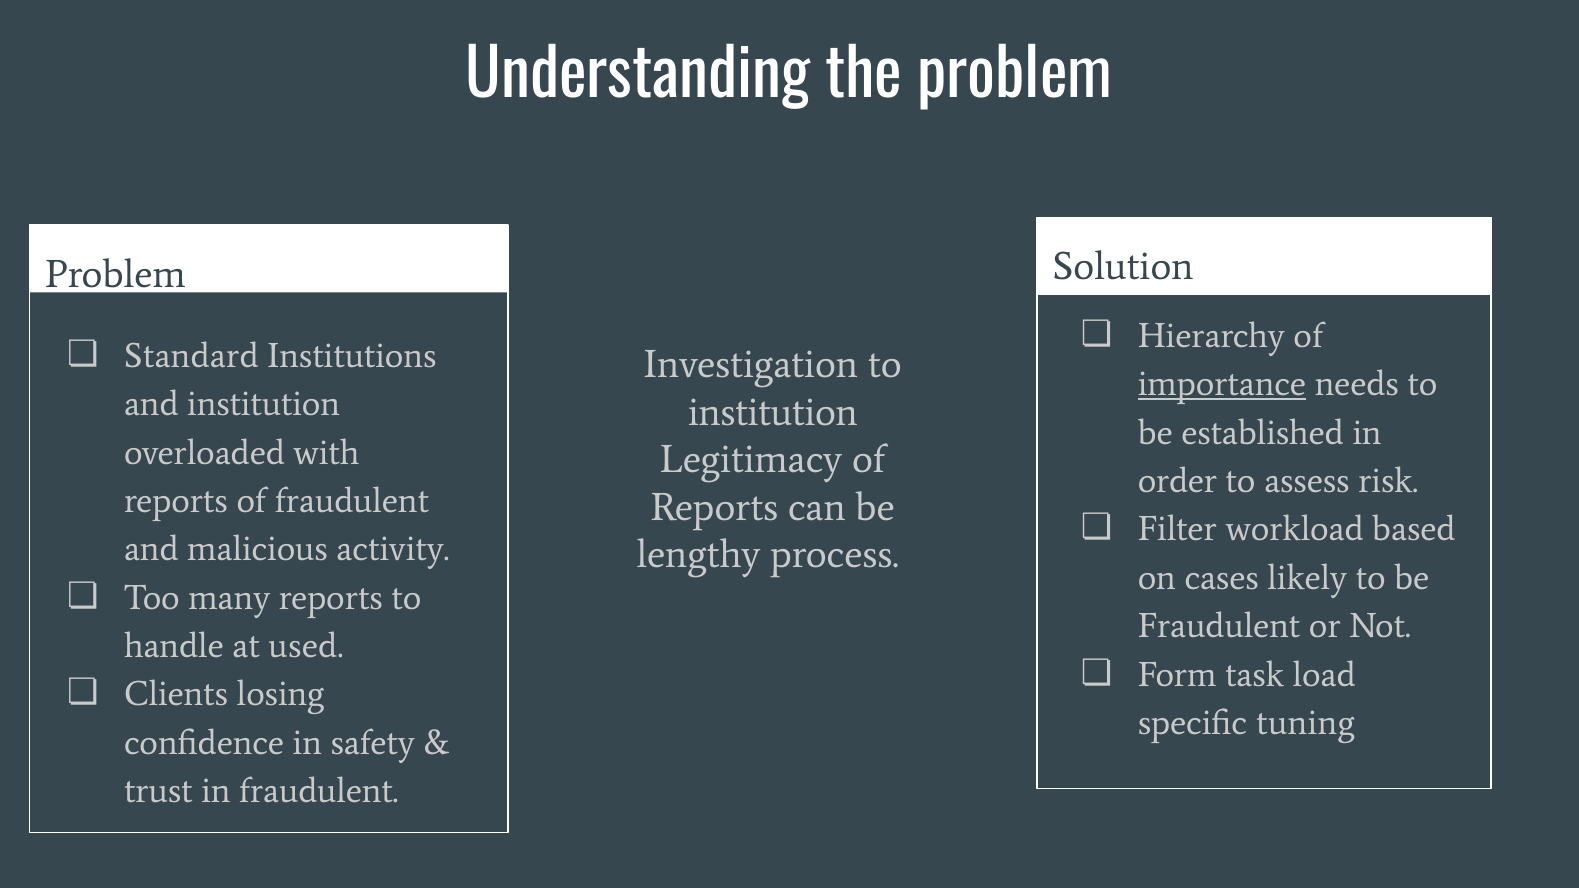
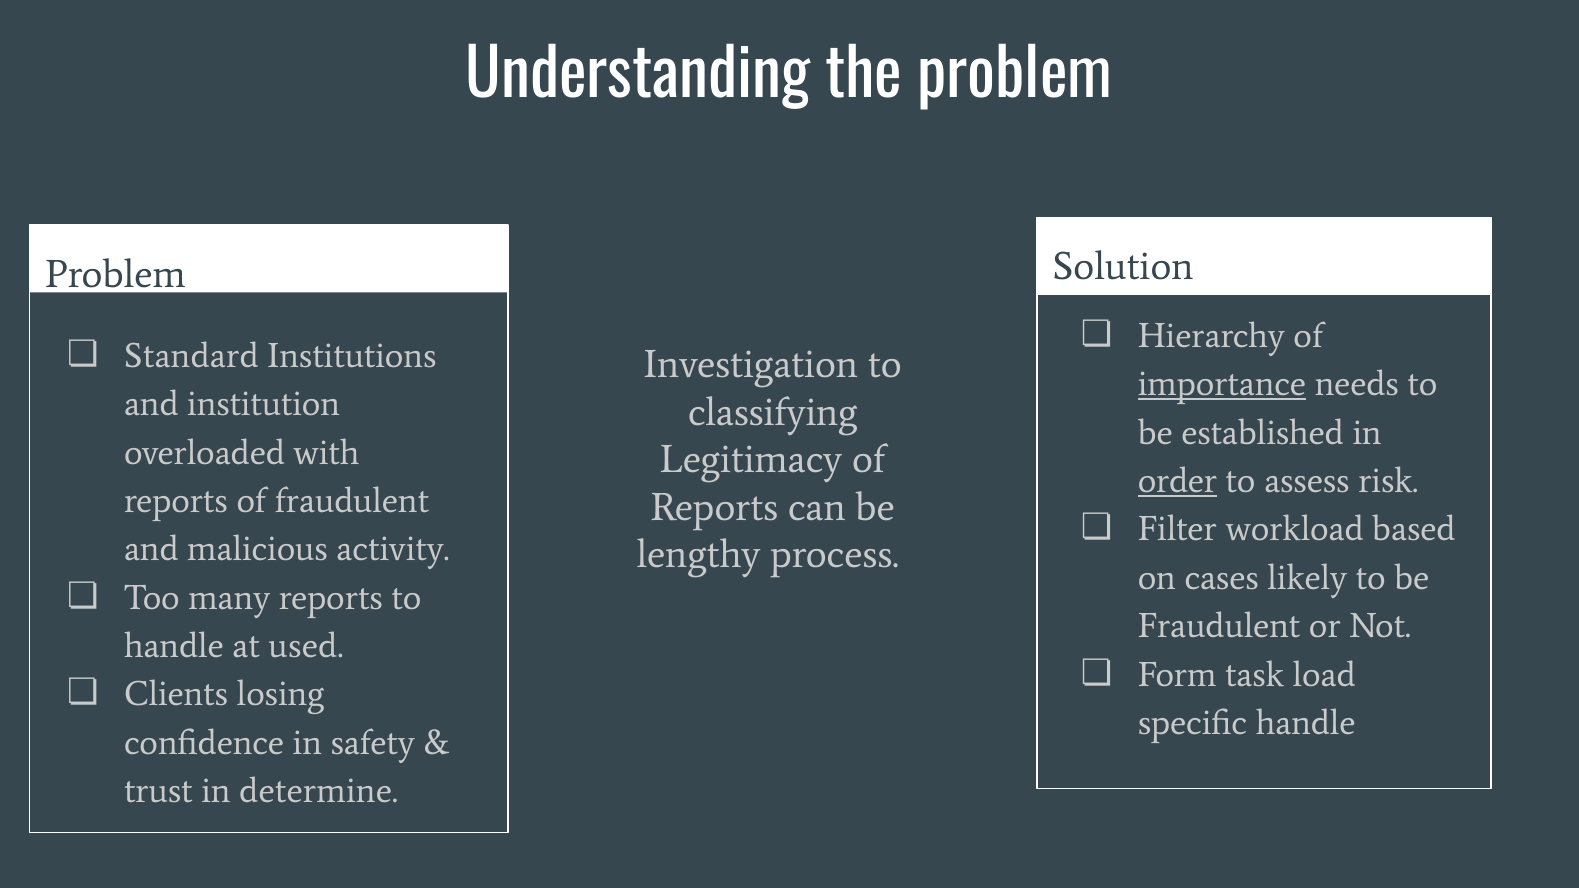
institution at (773, 412): institution -> classifying
order underline: none -> present
specific tuning: tuning -> handle
in fraudulent: fraudulent -> determine
